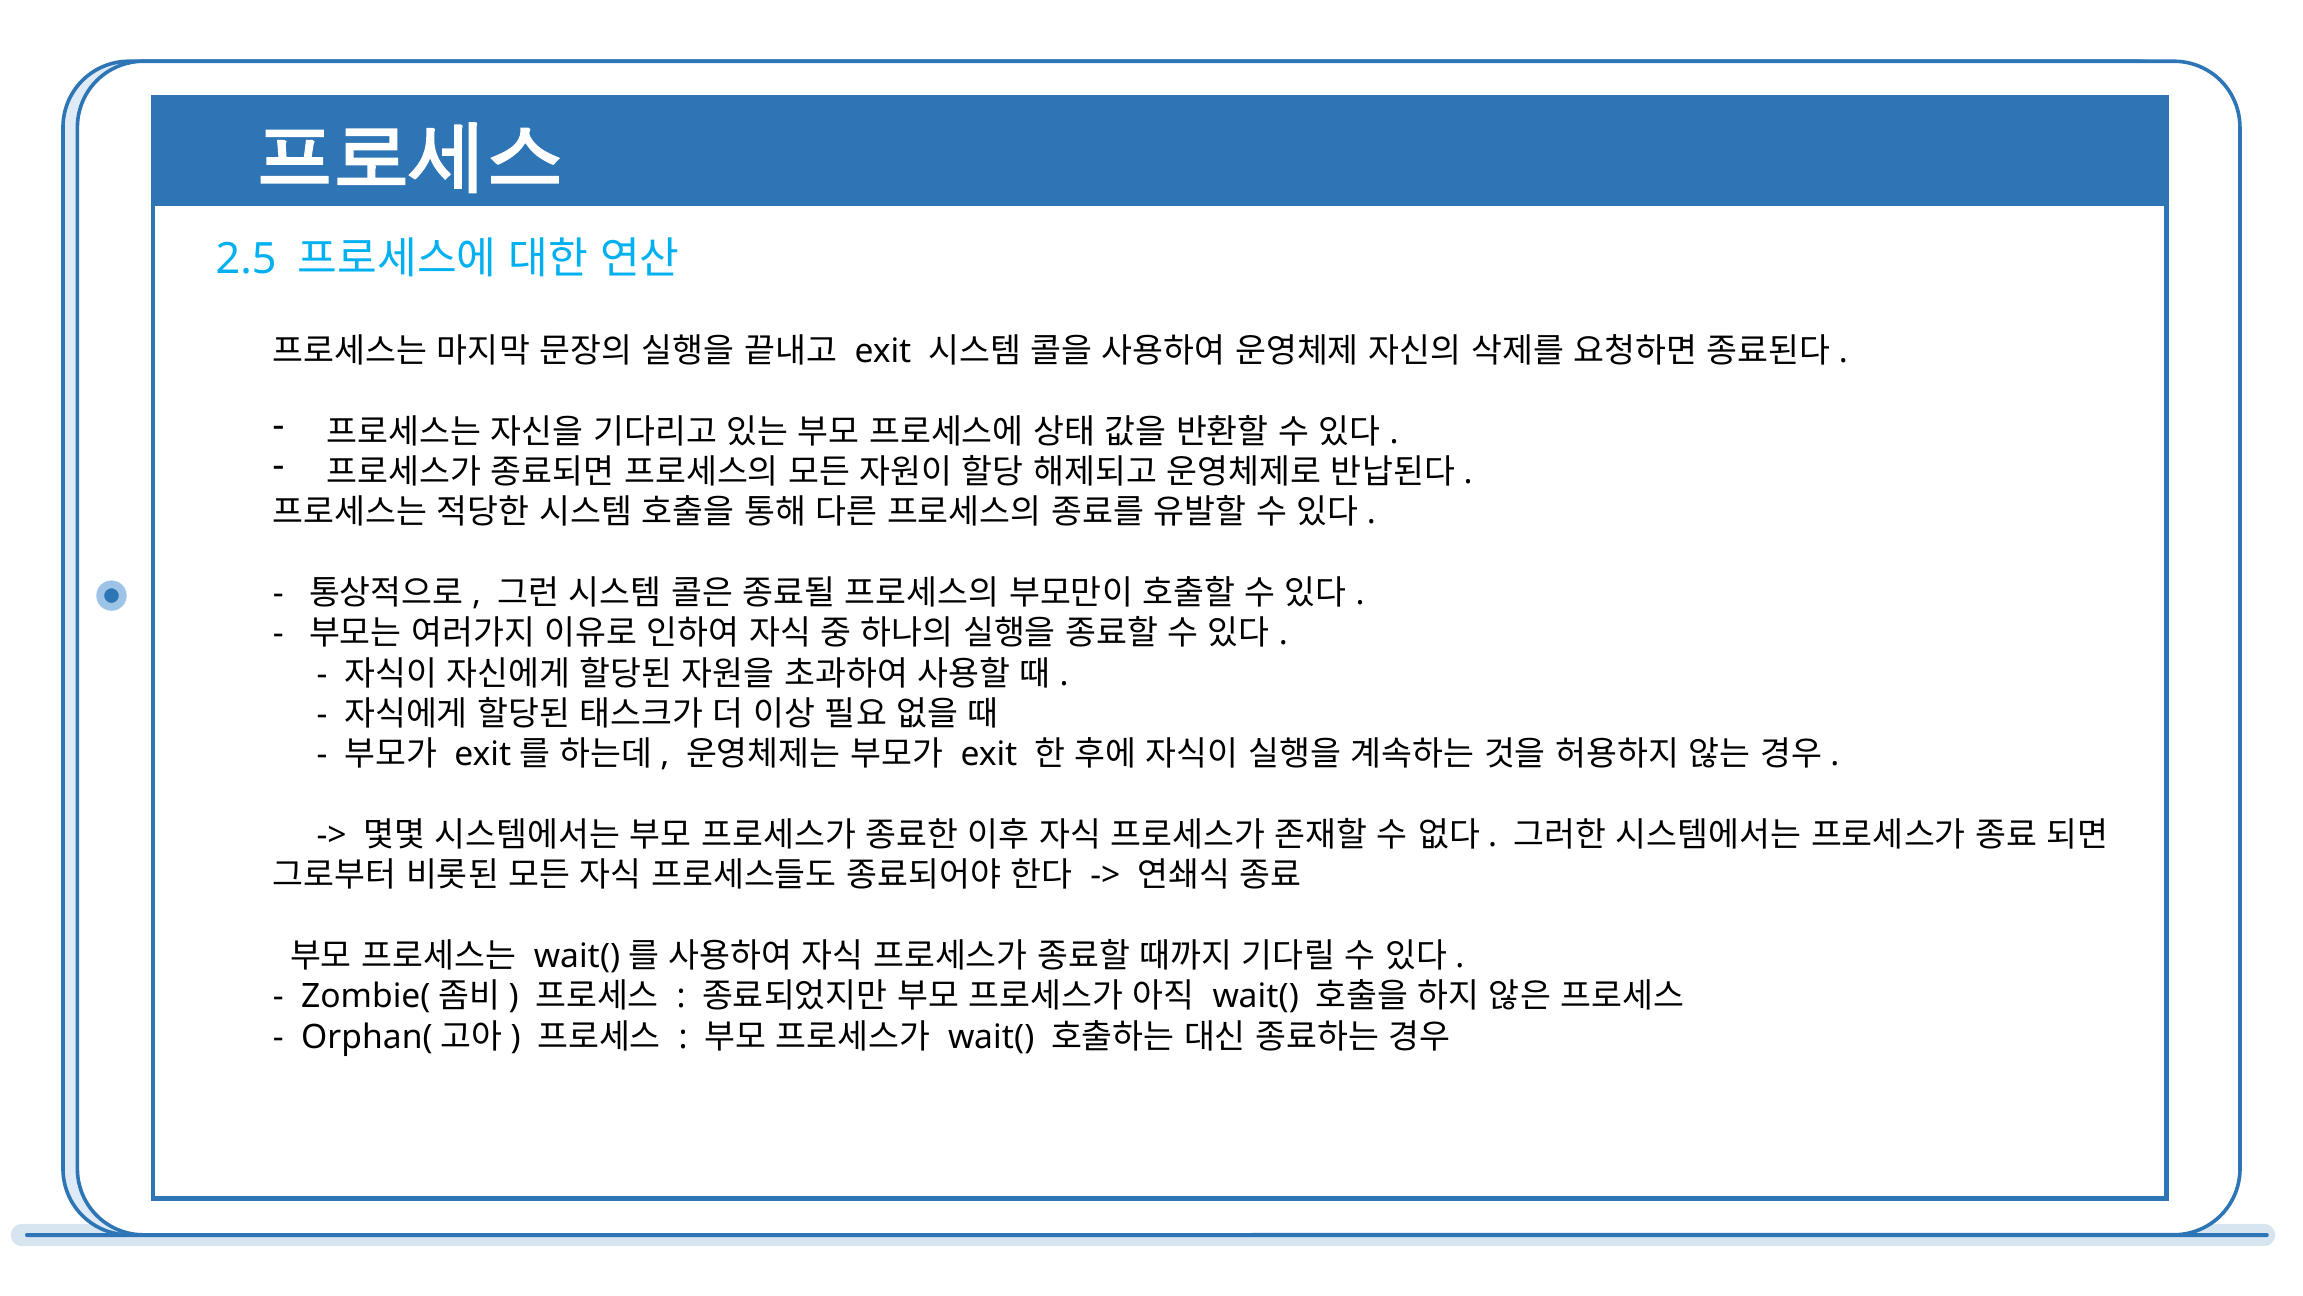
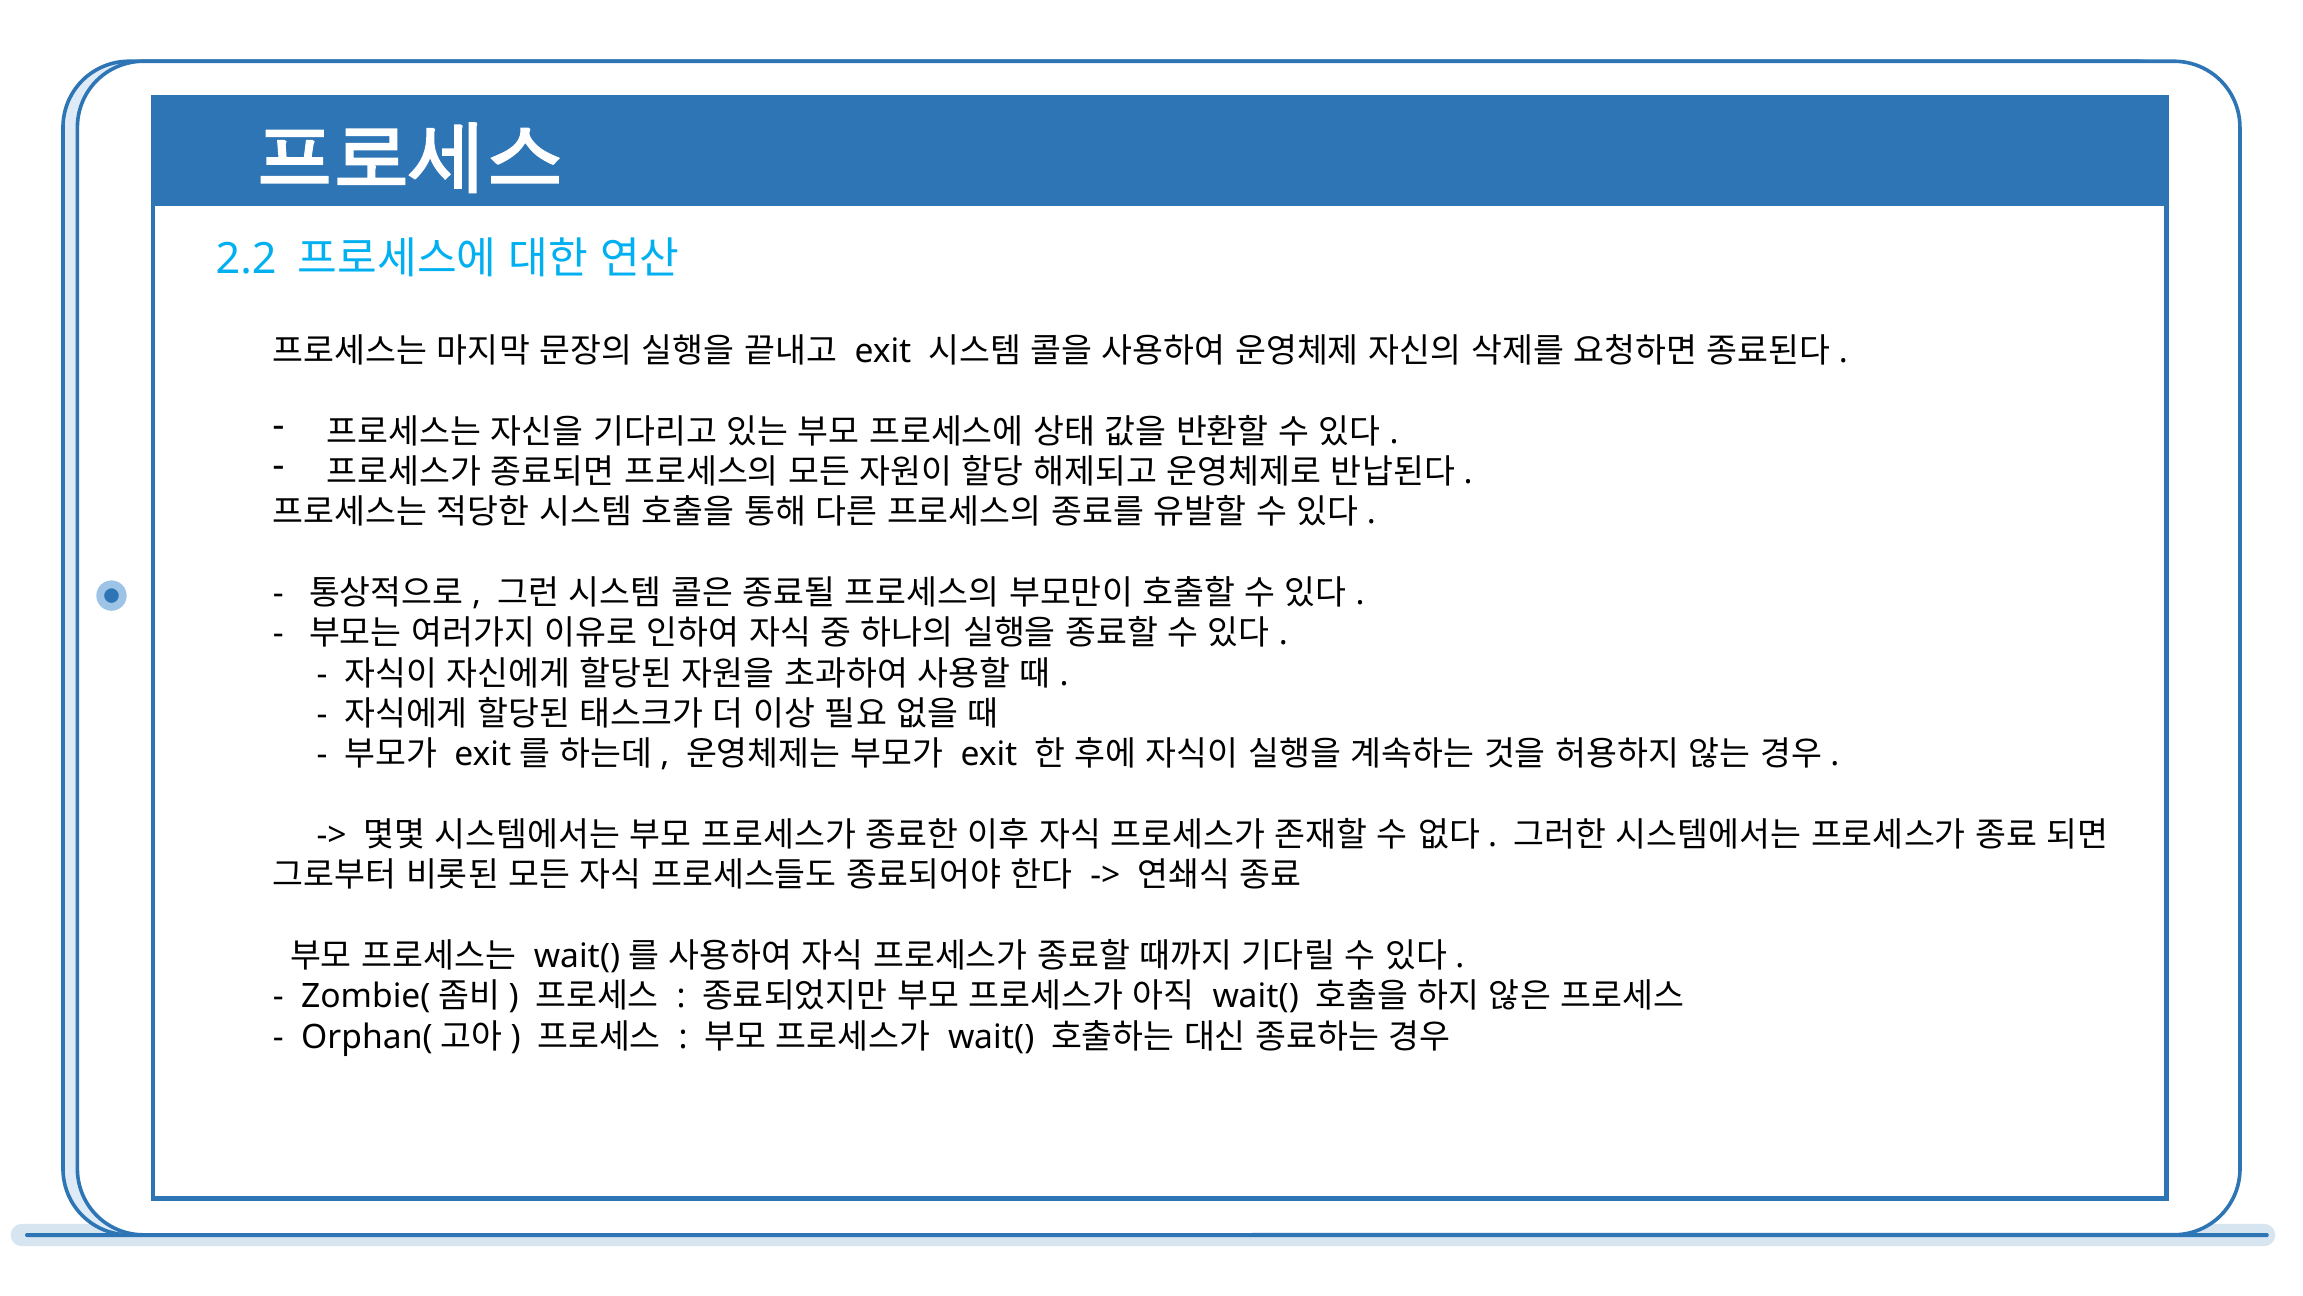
2.5: 2.5 -> 2.2
